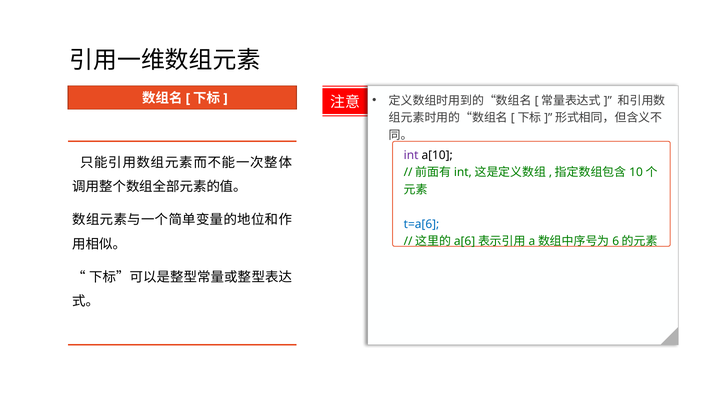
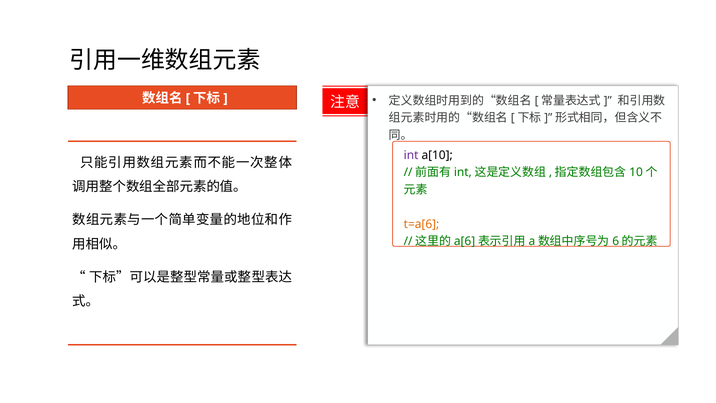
t=a[6 colour: blue -> orange
